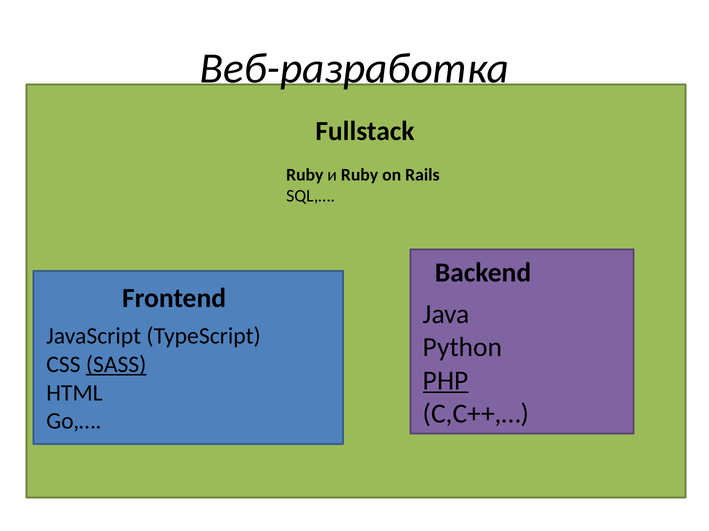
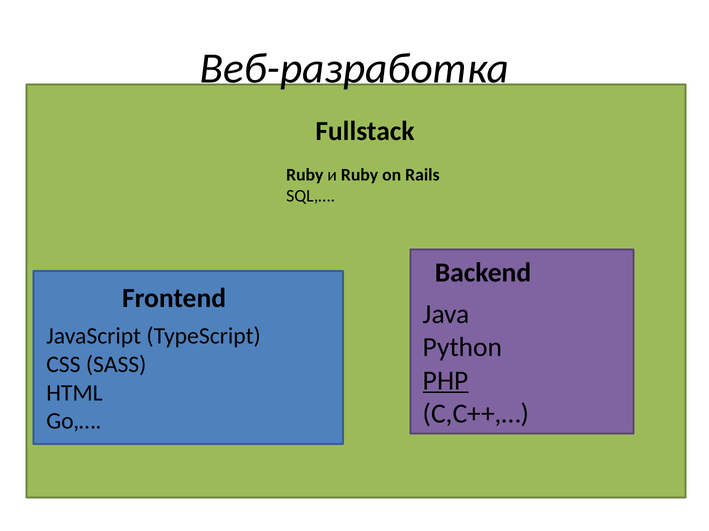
SASS underline: present -> none
